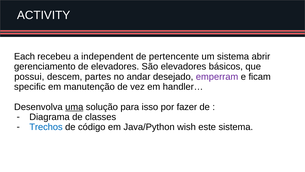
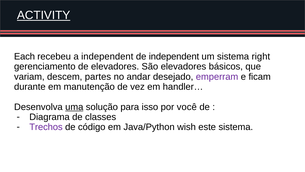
ACTIVITY underline: none -> present
de pertencente: pertencente -> independent
abrir: abrir -> right
possui: possui -> variam
specific: specific -> durante
fazer: fazer -> você
Trechos colour: blue -> purple
